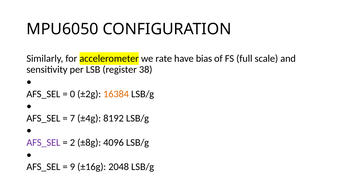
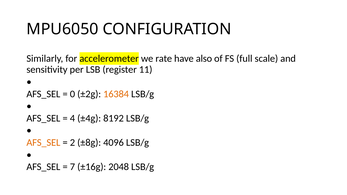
bias: bias -> also
38: 38 -> 11
7: 7 -> 4
AFS_SEL at (43, 143) colour: purple -> orange
9: 9 -> 7
